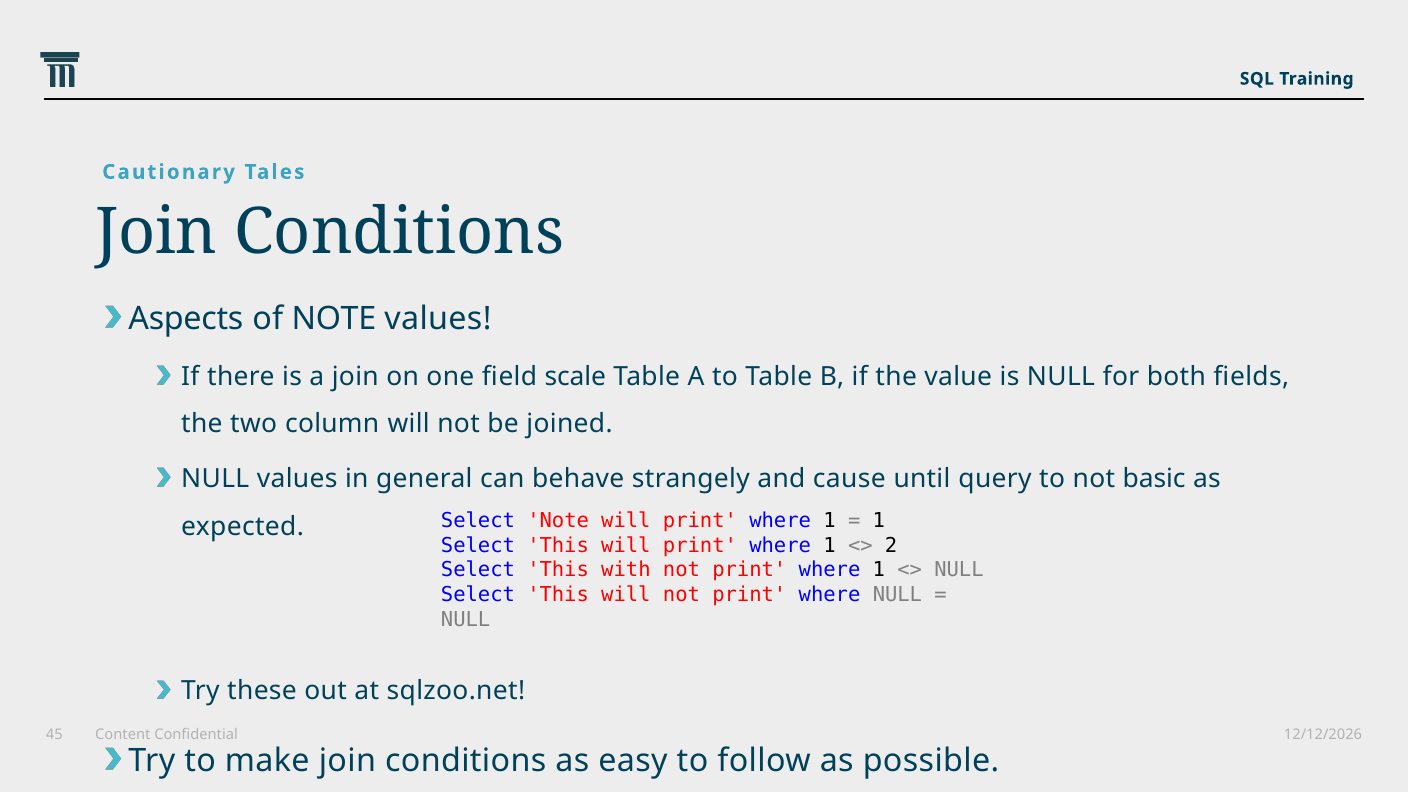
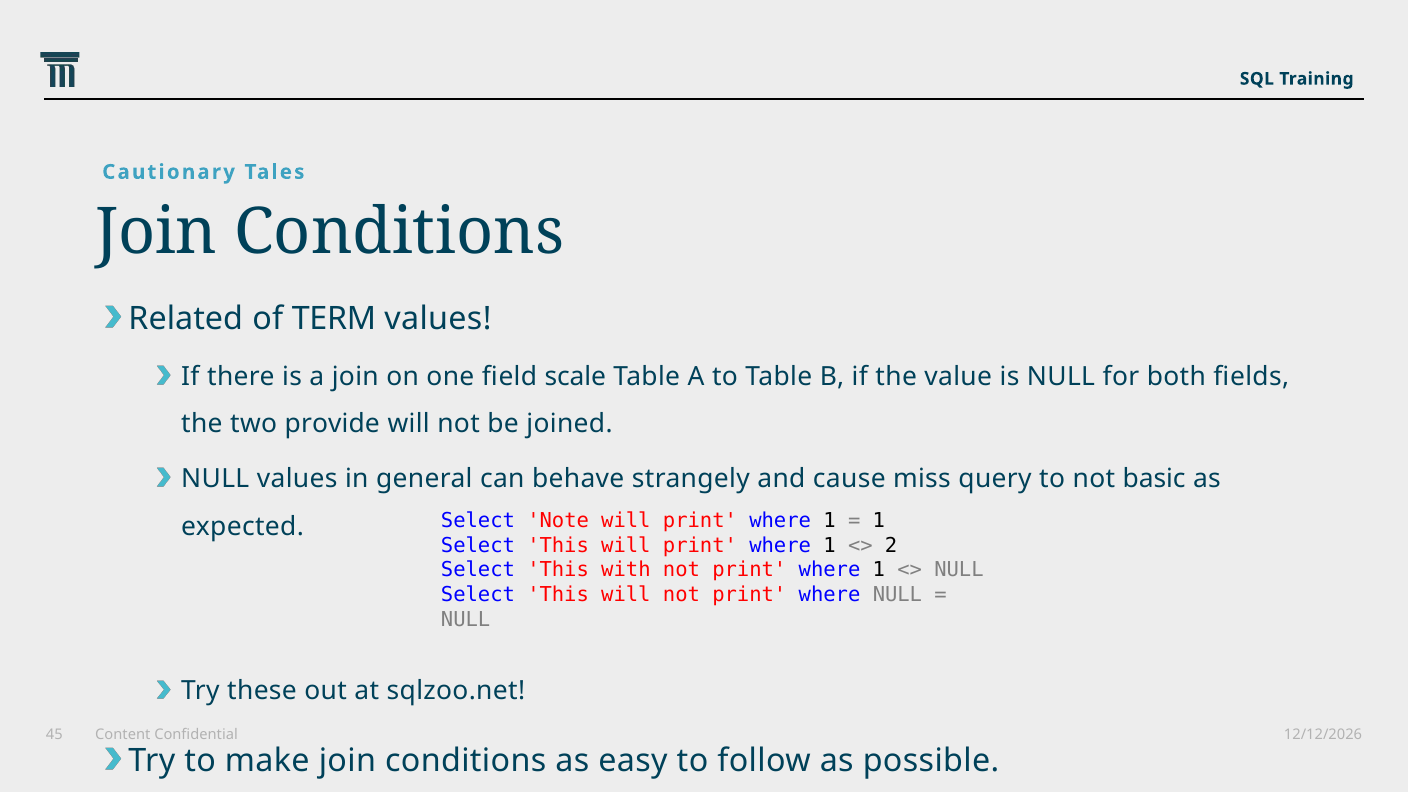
Aspects: Aspects -> Related
of NOTE: NOTE -> TERM
column: column -> provide
until: until -> miss
